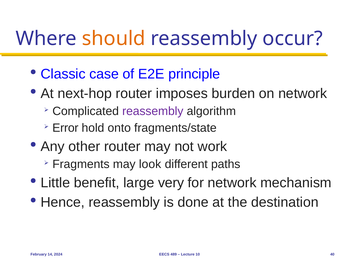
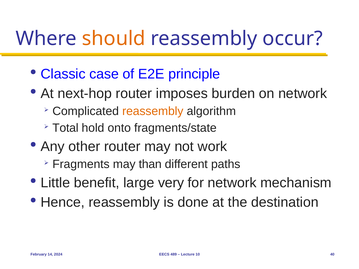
reassembly at (153, 111) colour: purple -> orange
Error: Error -> Total
look: look -> than
